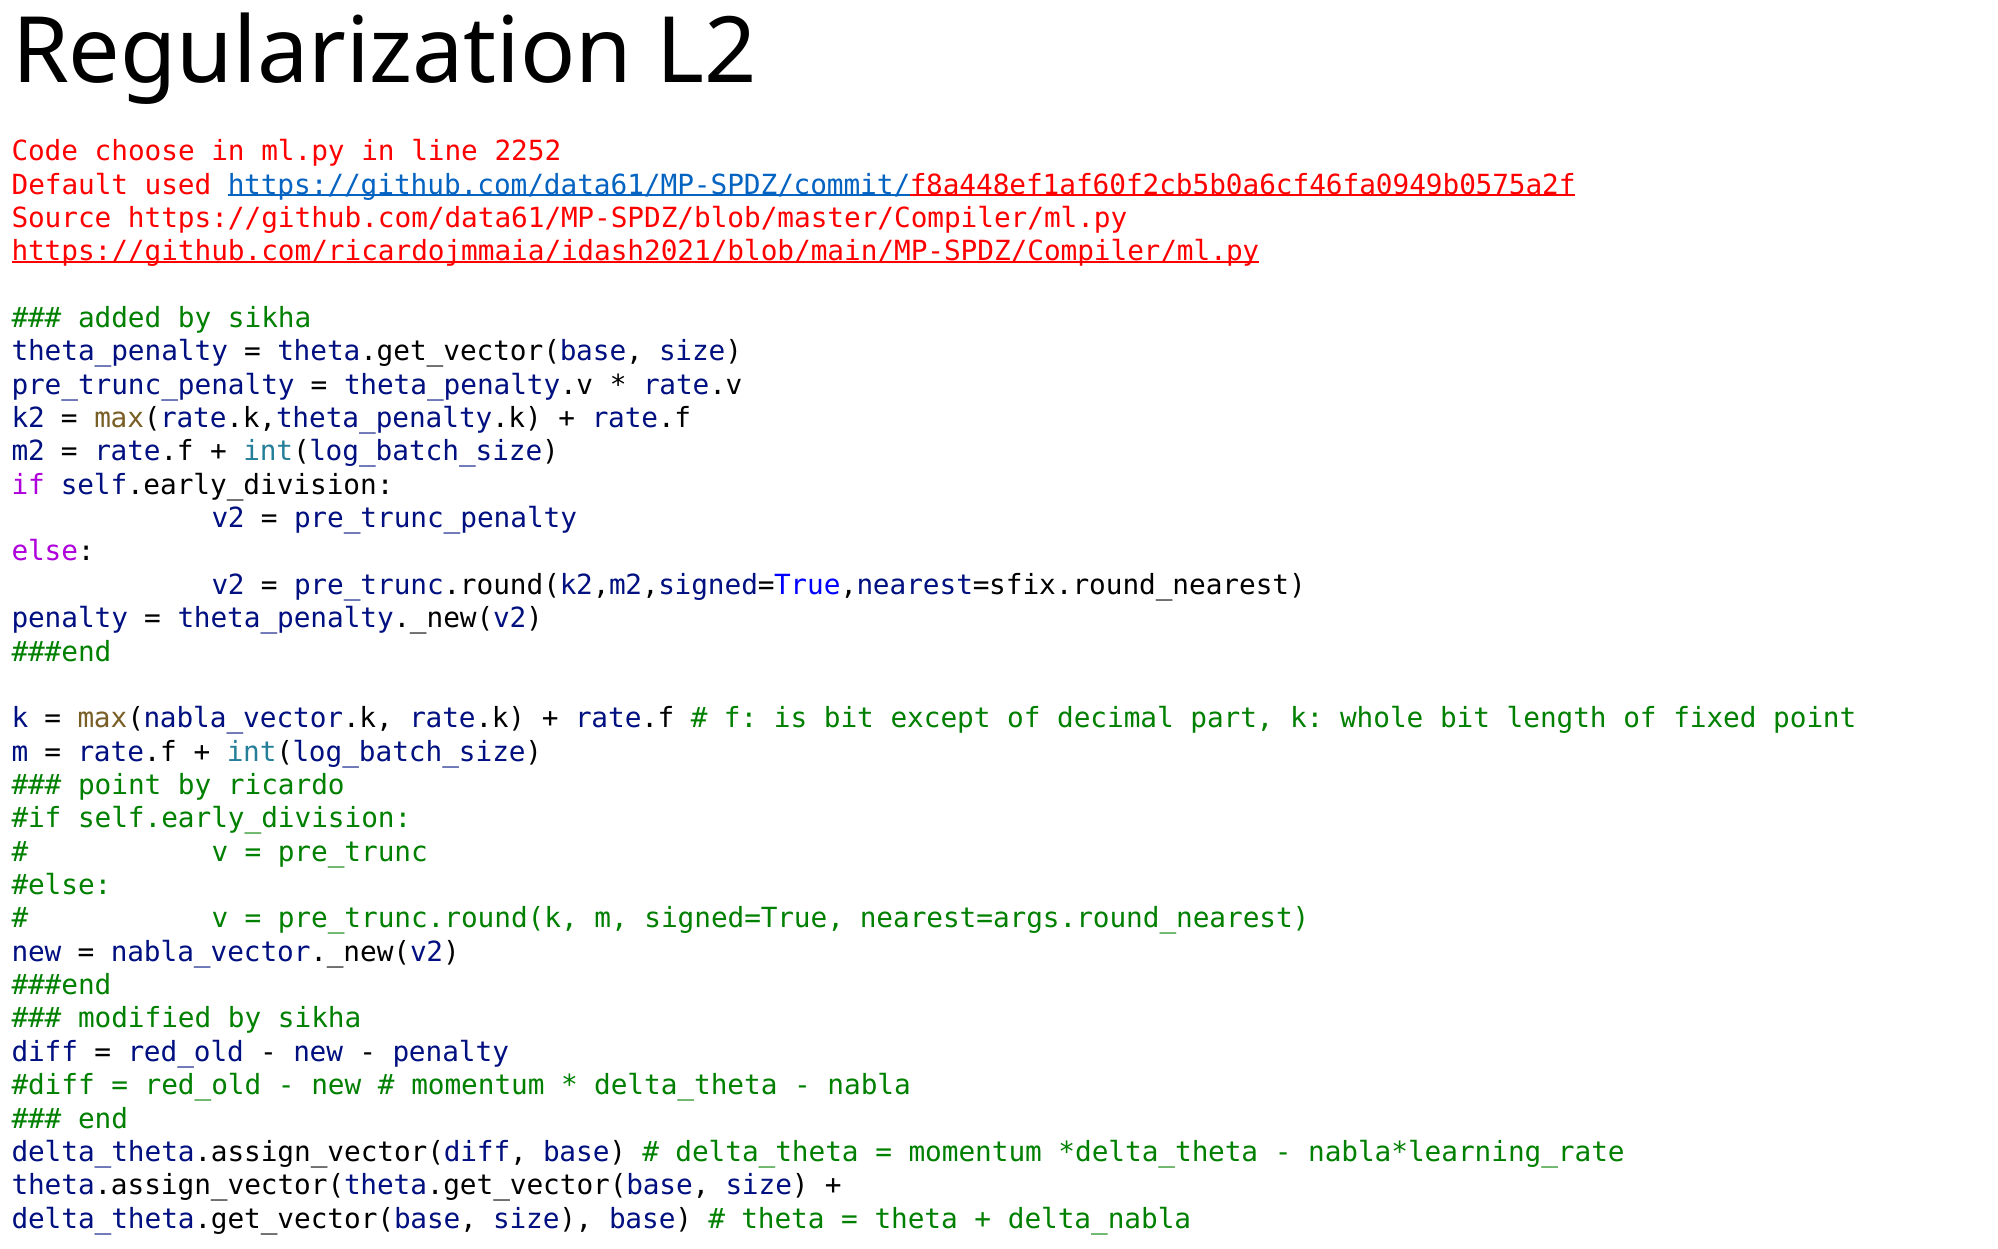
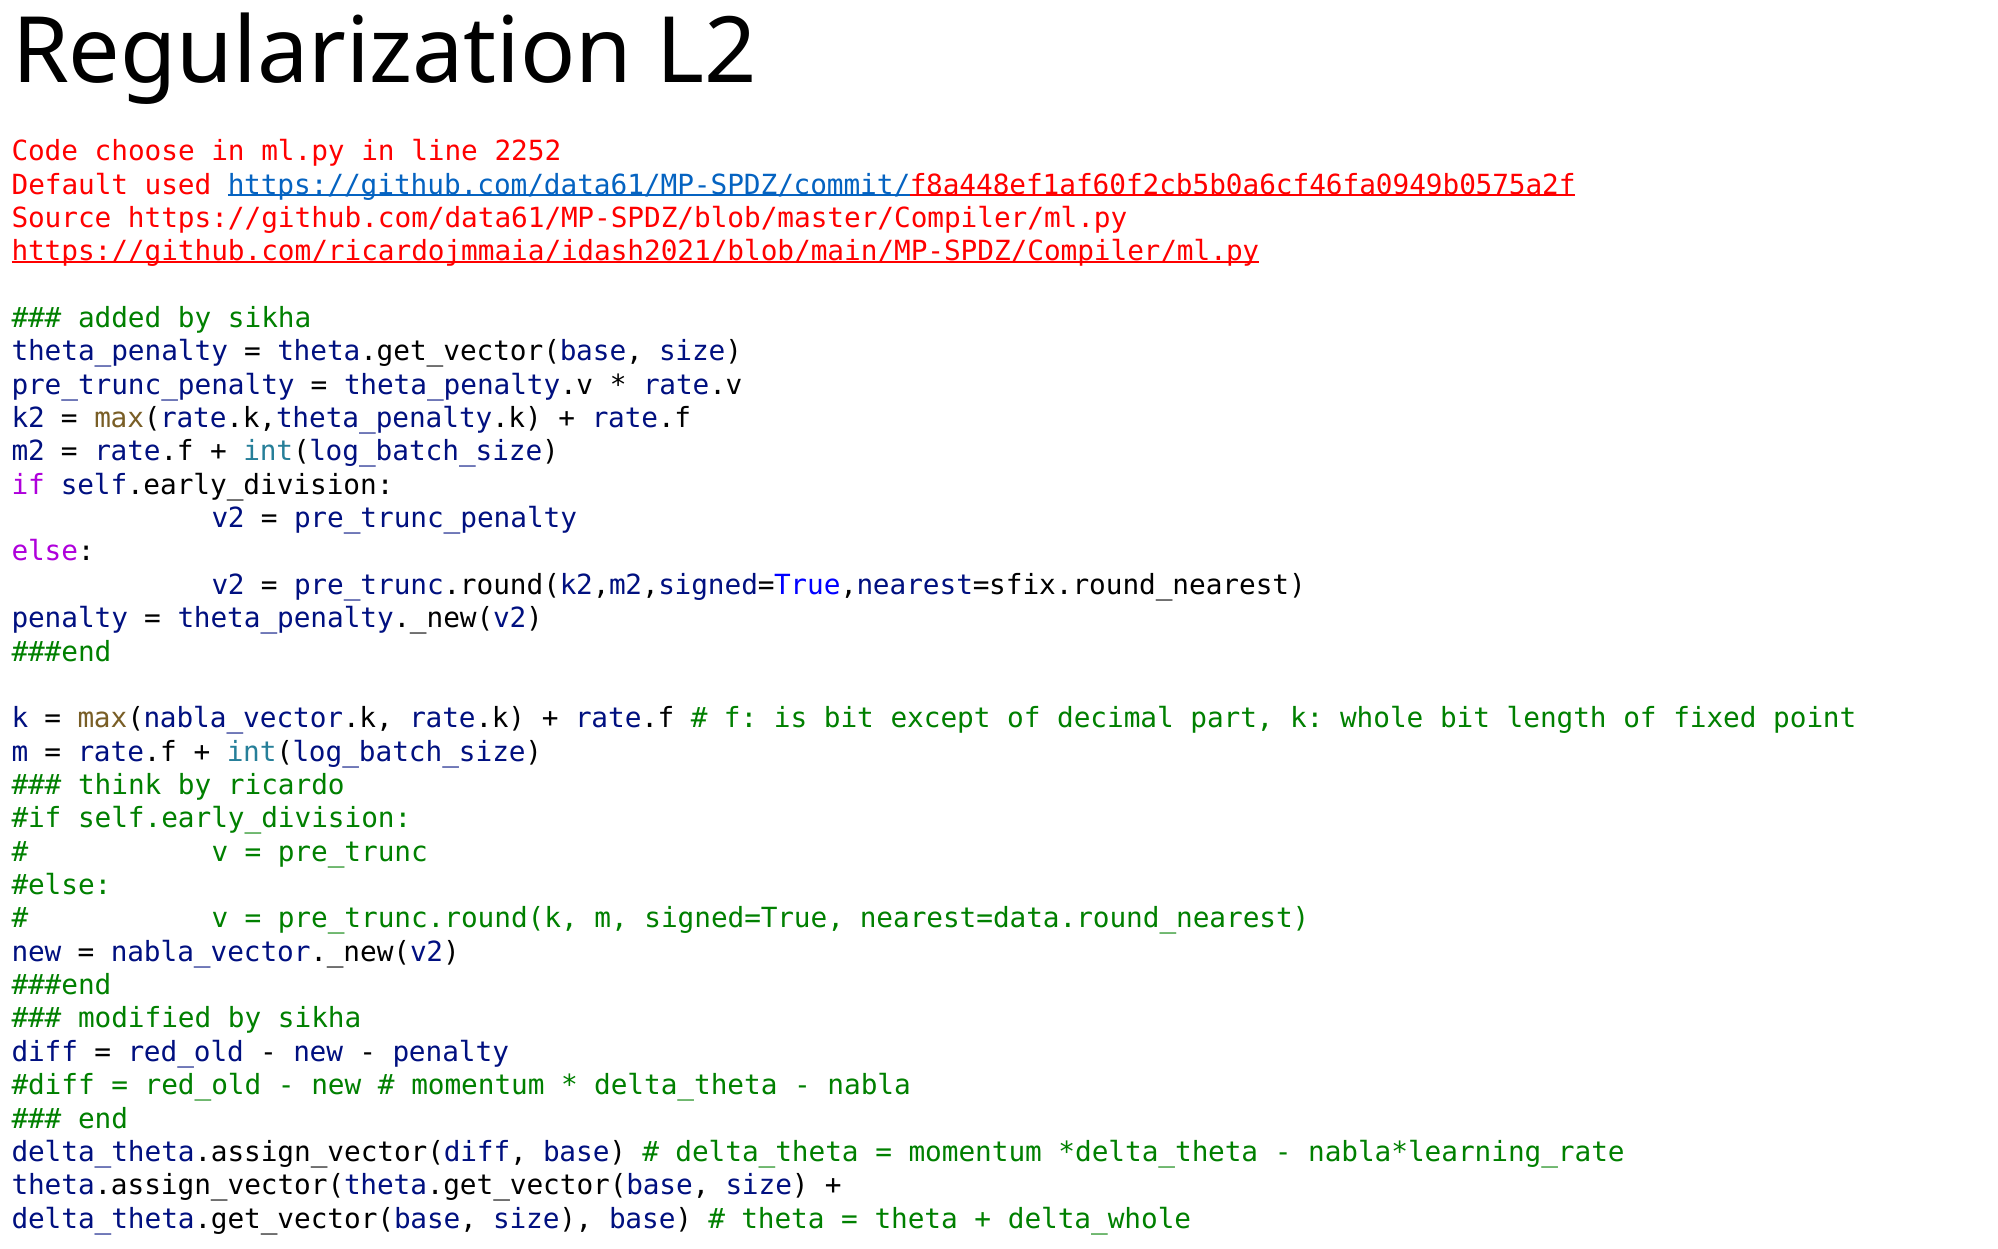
point at (120, 785): point -> think
nearest=args.round_nearest: nearest=args.round_nearest -> nearest=data.round_nearest
delta_nabla: delta_nabla -> delta_whole
